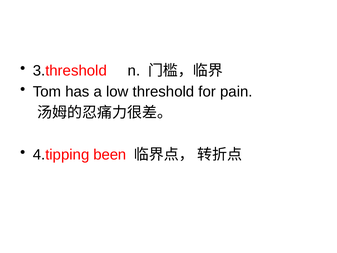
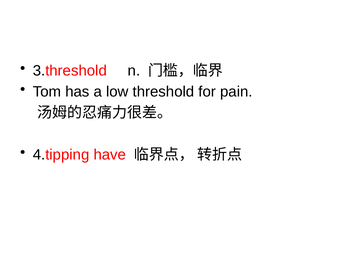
been: been -> have
